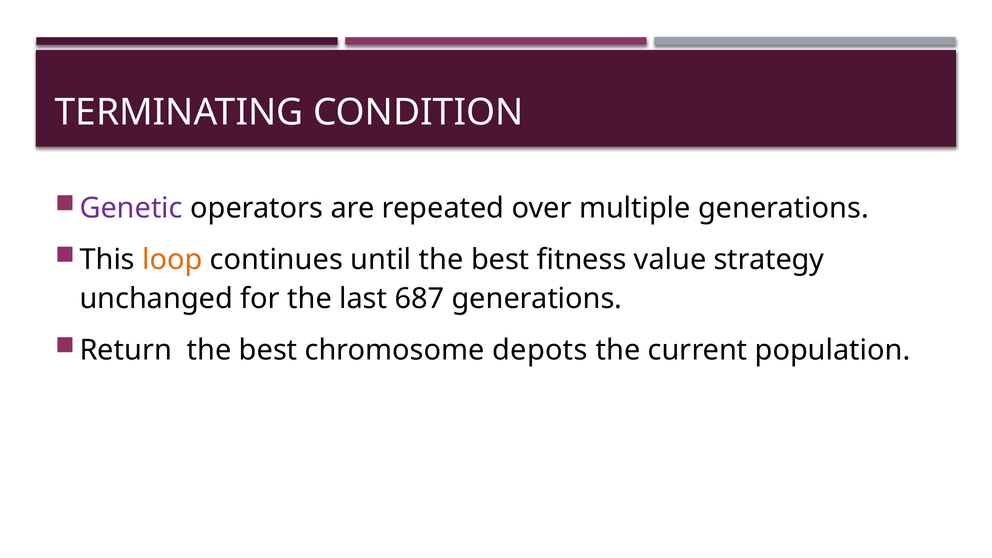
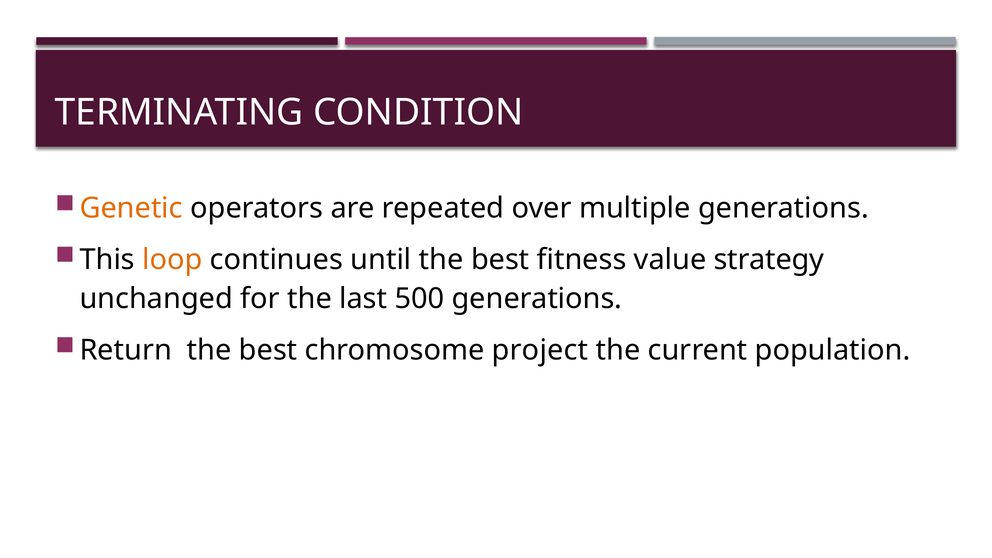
Genetic colour: purple -> orange
687: 687 -> 500
depots: depots -> project
